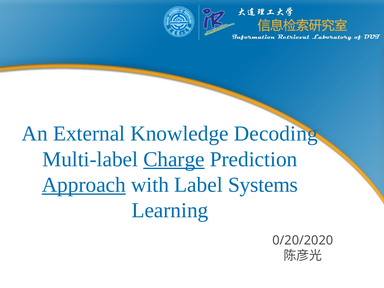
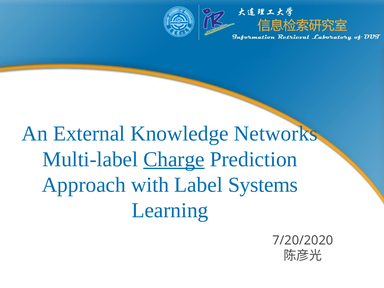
Decoding: Decoding -> Networks
Approach underline: present -> none
0/20/2020: 0/20/2020 -> 7/20/2020
